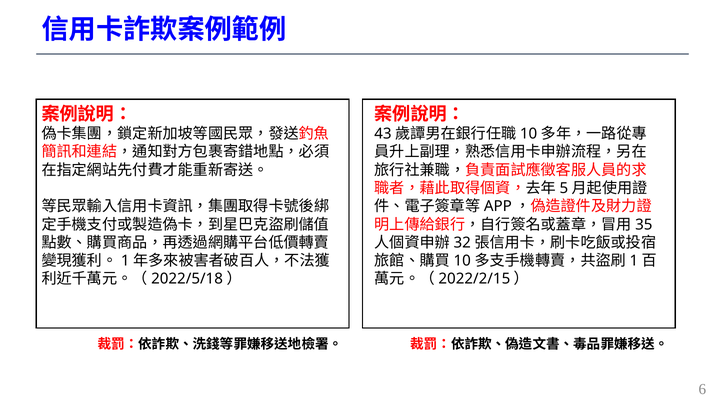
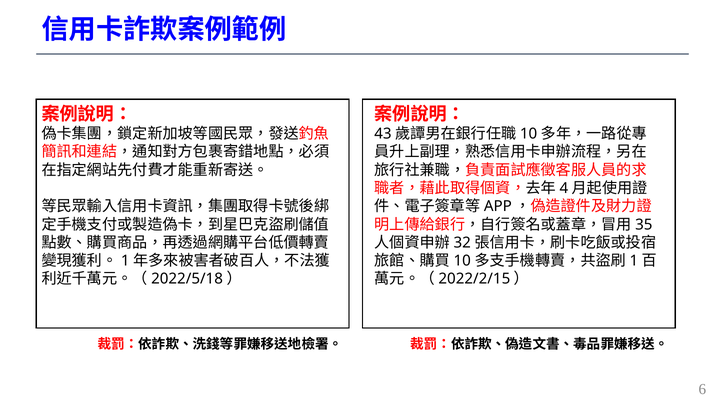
5: 5 -> 4
